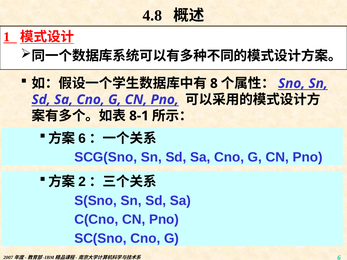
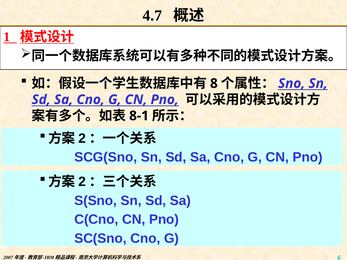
4.8: 4.8 -> 4.7
6 at (82, 138): 6 -> 2
